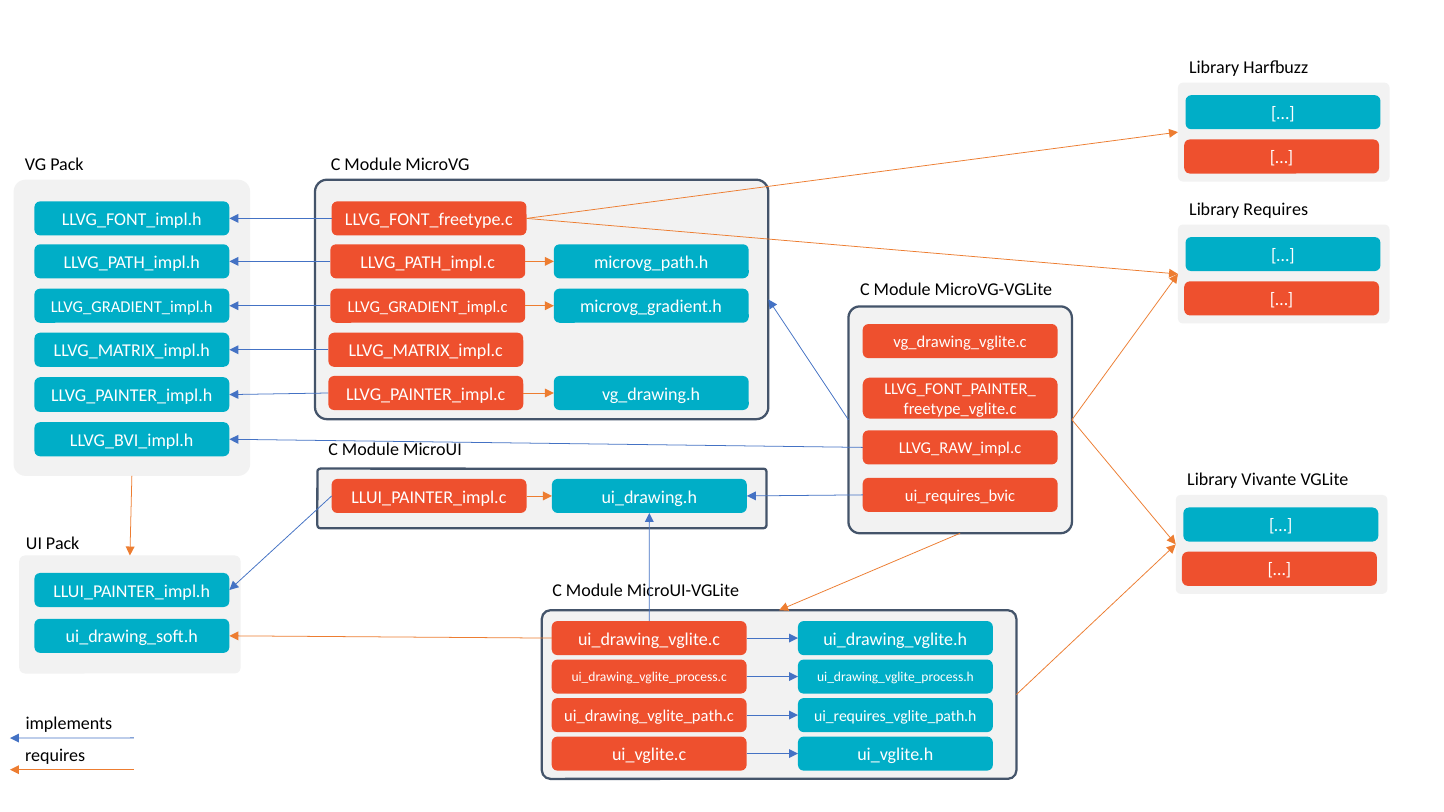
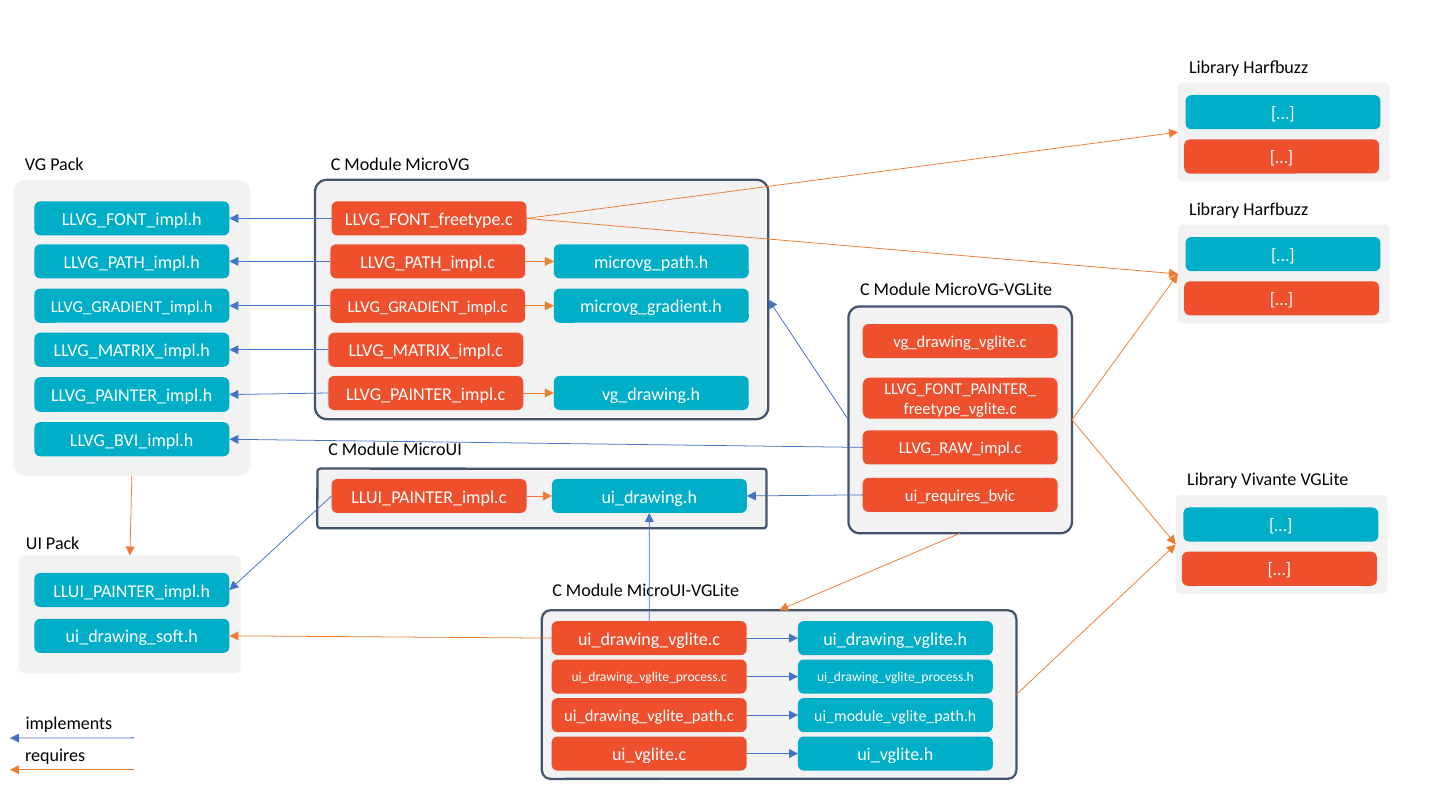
Requires at (1276, 209): Requires -> Harfbuzz
ui_requires_vglite_path.h: ui_requires_vglite_path.h -> ui_module_vglite_path.h
